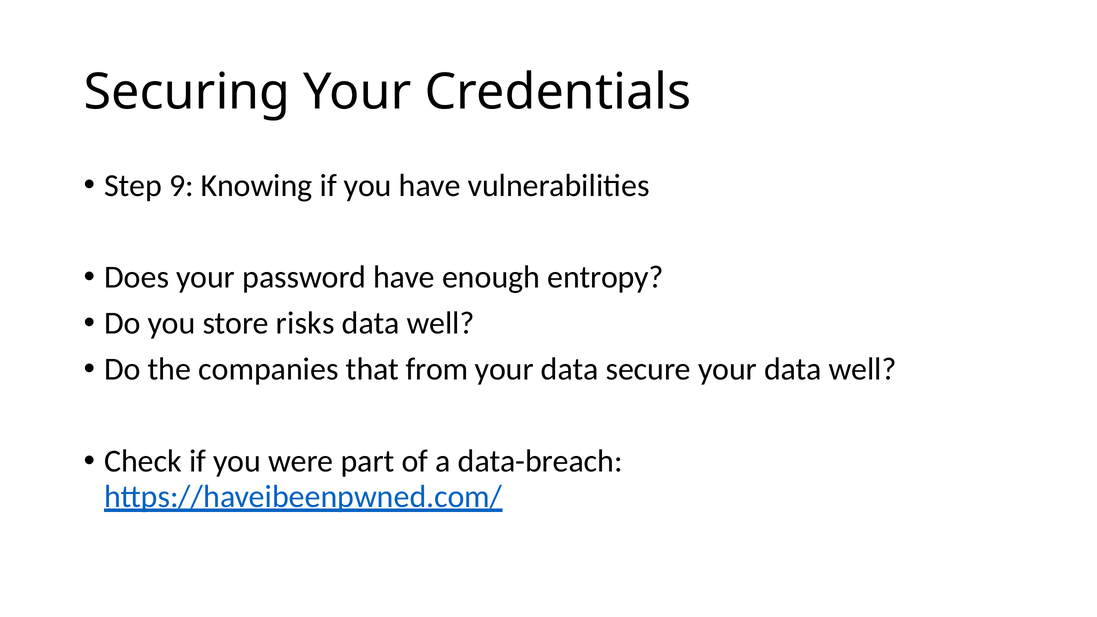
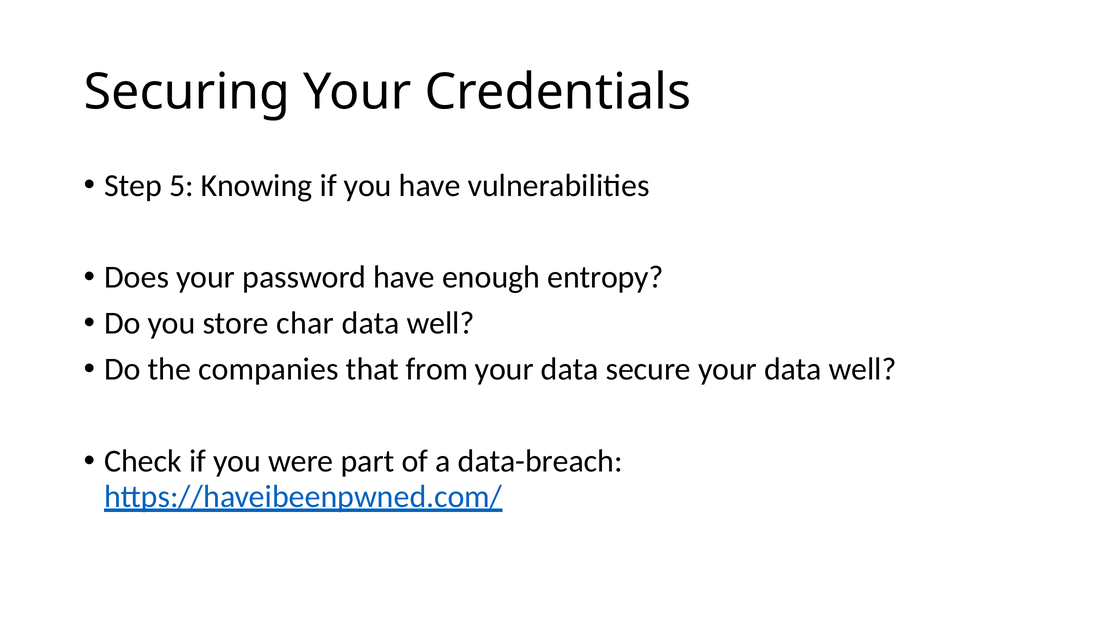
9: 9 -> 5
risks: risks -> char
